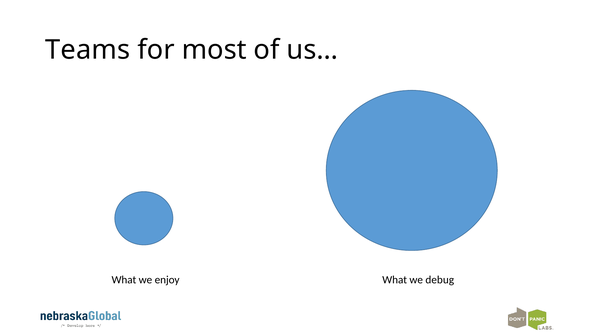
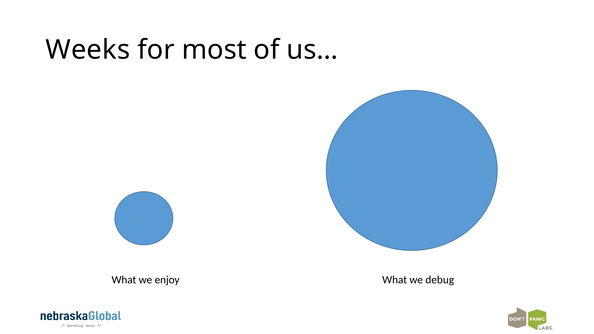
Teams: Teams -> Weeks
